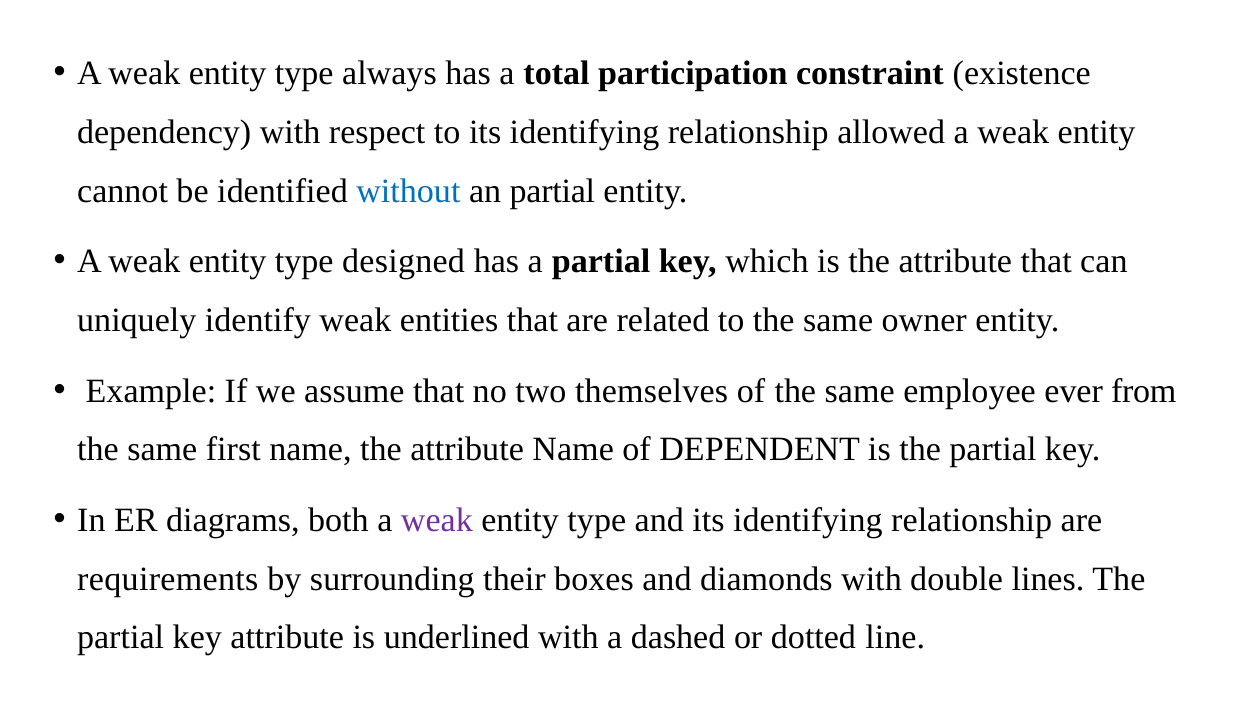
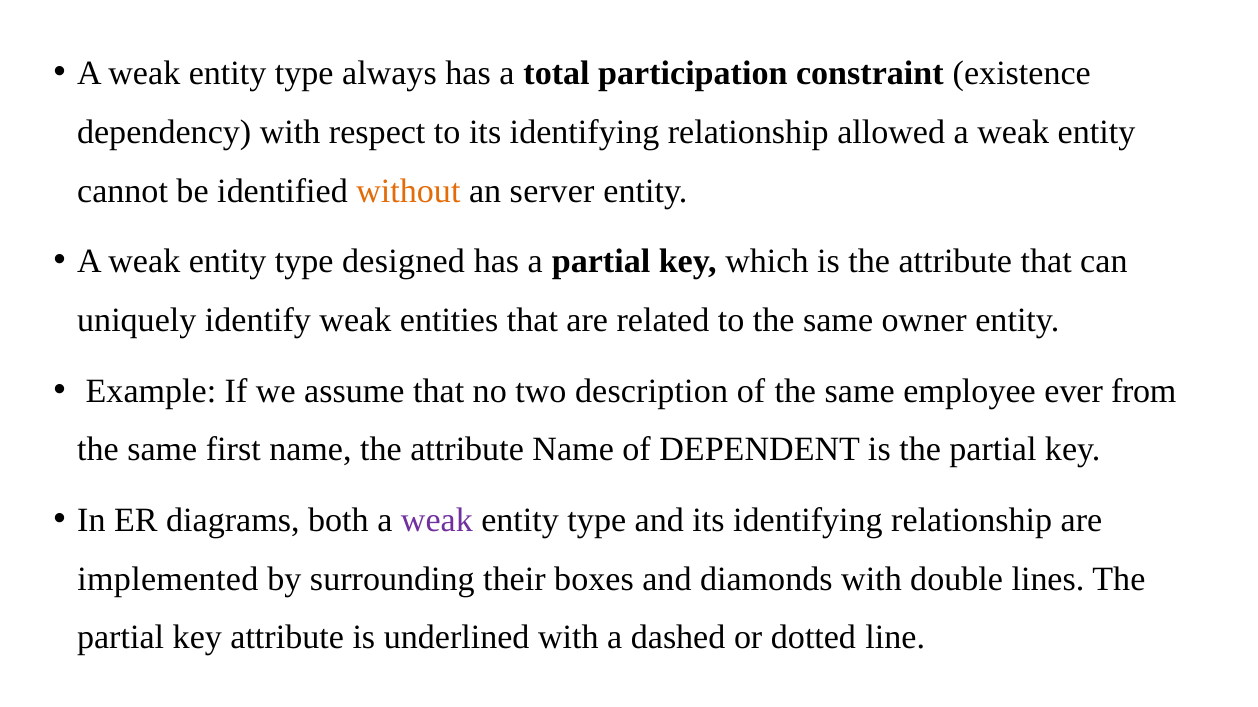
without colour: blue -> orange
an partial: partial -> server
themselves: themselves -> description
requirements: requirements -> implemented
